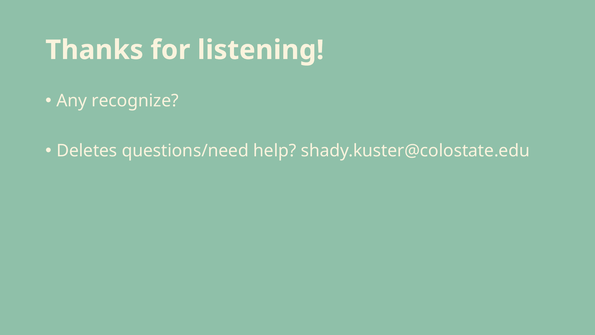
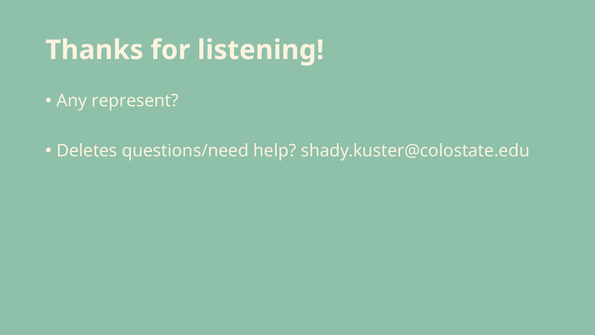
recognize: recognize -> represent
